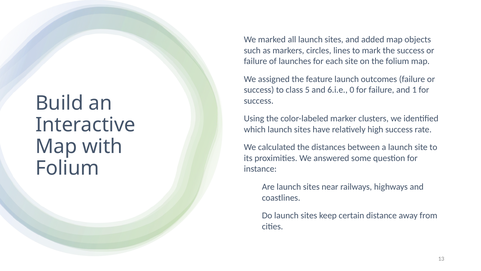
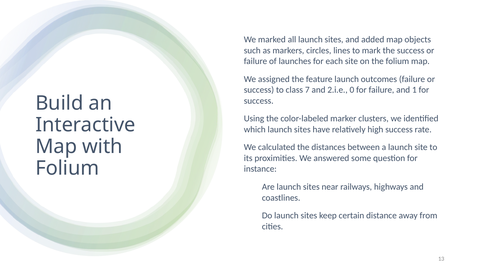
5: 5 -> 7
6.i.e: 6.i.e -> 2.i.e
